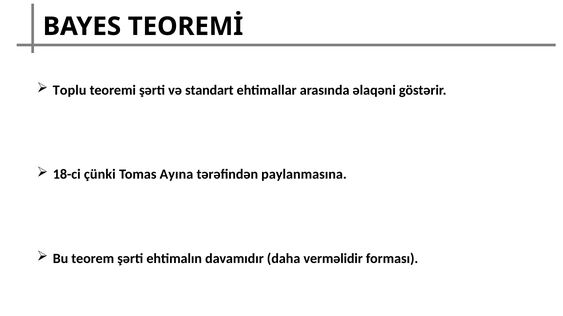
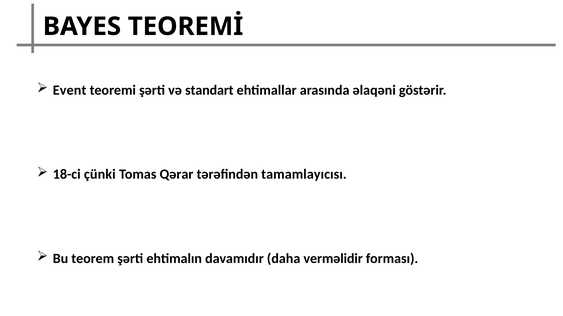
Toplu: Toplu -> Event
Ayına: Ayına -> Qərar
paylanmasına: paylanmasına -> tamamlayıcısı
